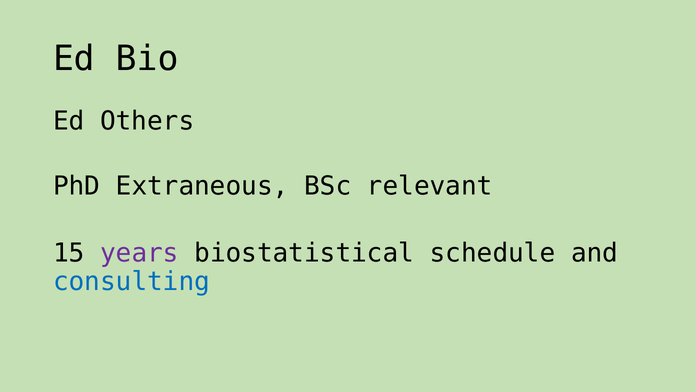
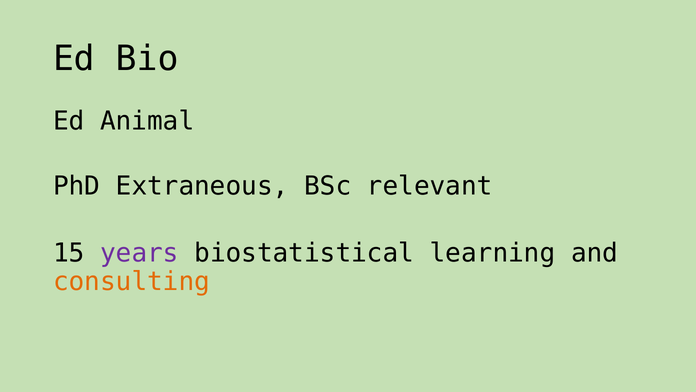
Others: Others -> Animal
schedule: schedule -> learning
consulting colour: blue -> orange
